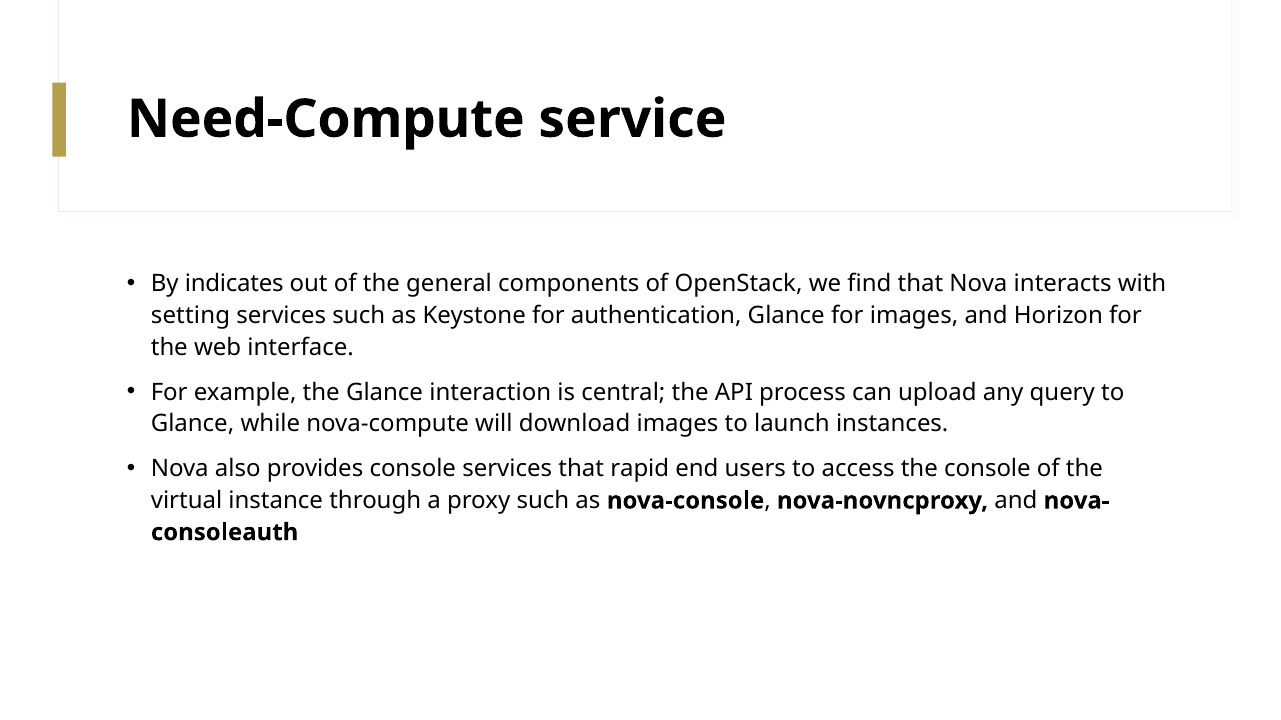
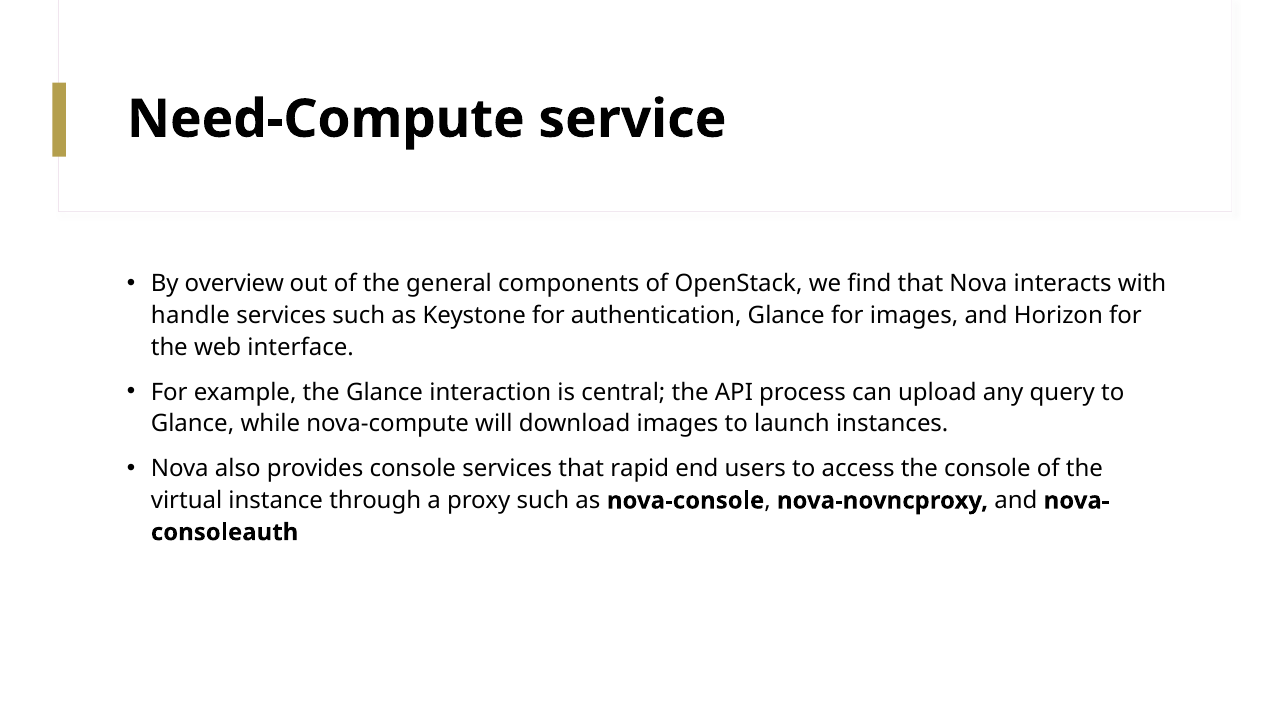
indicates: indicates -> overview
setting: setting -> handle
